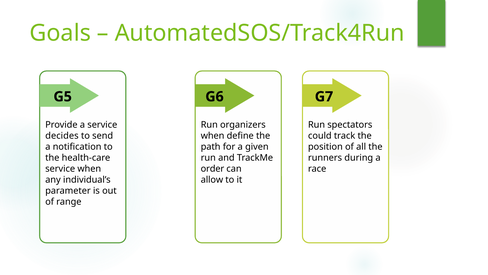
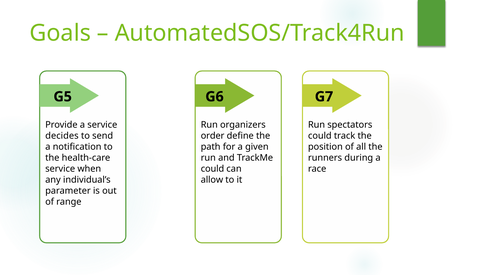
when at (213, 136): when -> order
order at (212, 169): order -> could
